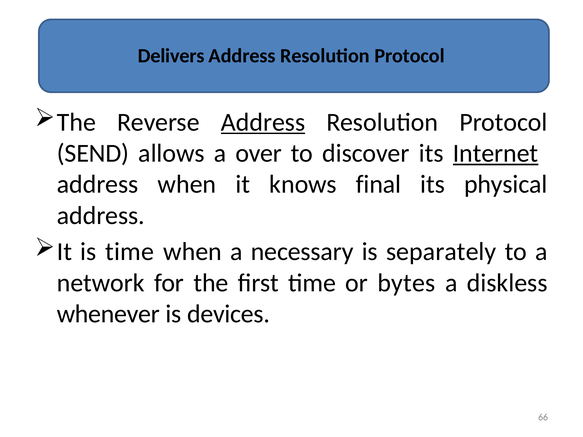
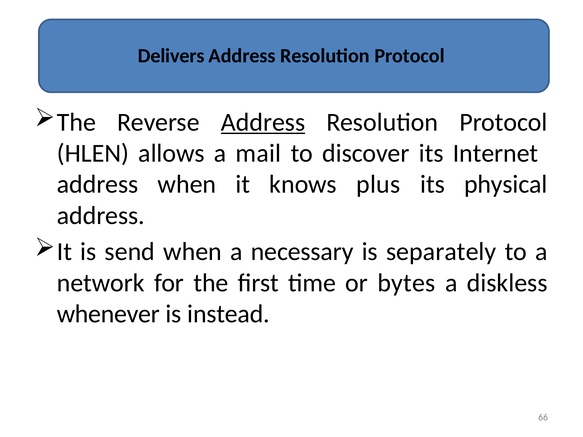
SEND: SEND -> HLEN
over: over -> mail
Internet underline: present -> none
final: final -> plus
is time: time -> send
devices: devices -> instead
